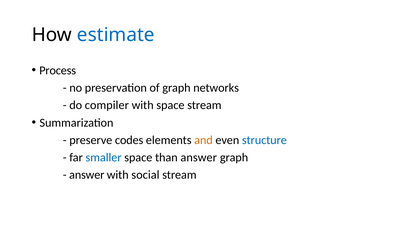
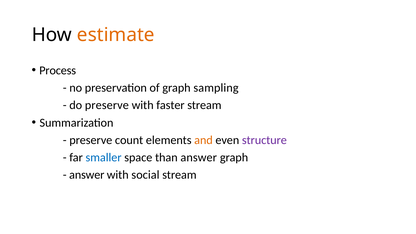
estimate colour: blue -> orange
networks: networks -> sampling
do compiler: compiler -> preserve
with space: space -> faster
codes: codes -> count
structure colour: blue -> purple
